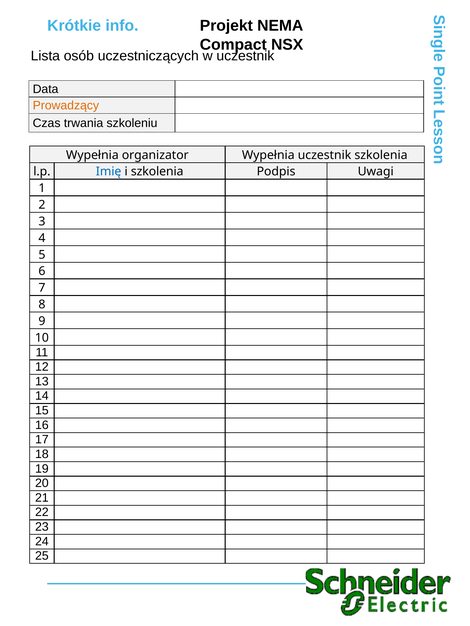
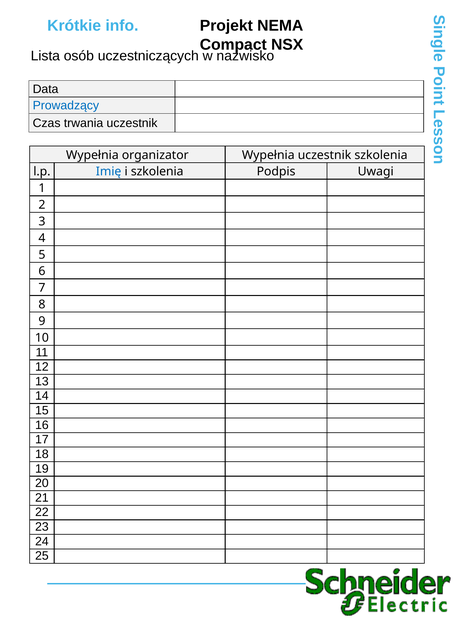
w uczestnik: uczestnik -> nazwisko
Prowadzący colour: orange -> blue
trwania szkoleniu: szkoleniu -> uczestnik
